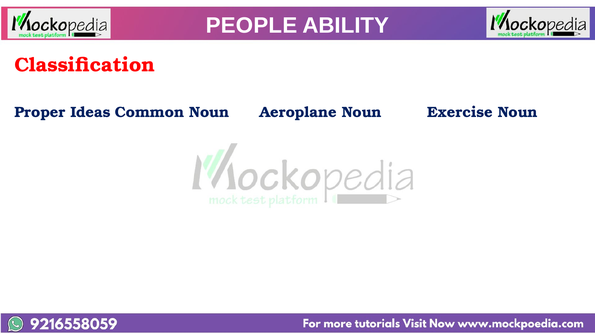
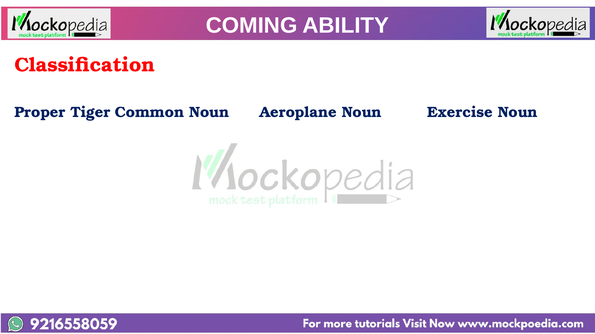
PEOPLE: PEOPLE -> COMING
Ideas: Ideas -> Tiger
